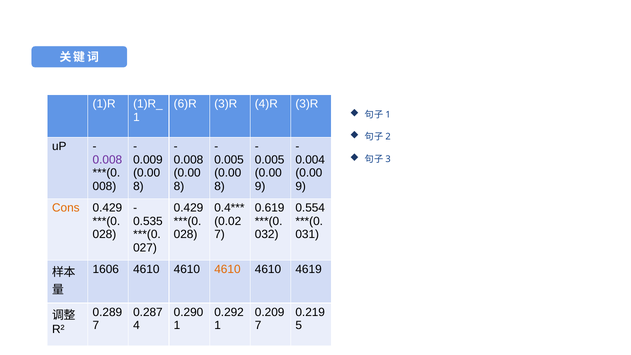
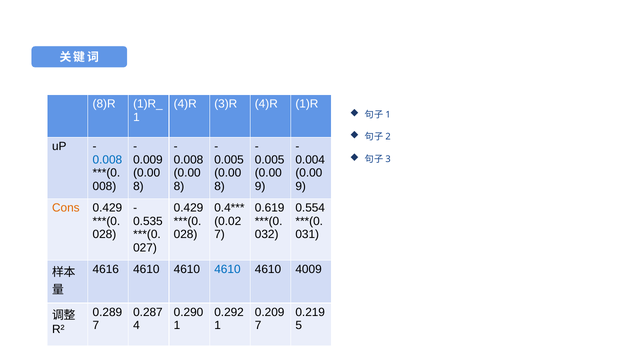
1)R: 1)R -> 8)R
6)R at (185, 104): 6)R -> 4)R
4)R 3)R: 3)R -> 1)R
0.008 at (107, 160) colour: purple -> blue
1606: 1606 -> 4616
4610 at (227, 270) colour: orange -> blue
4619: 4619 -> 4009
